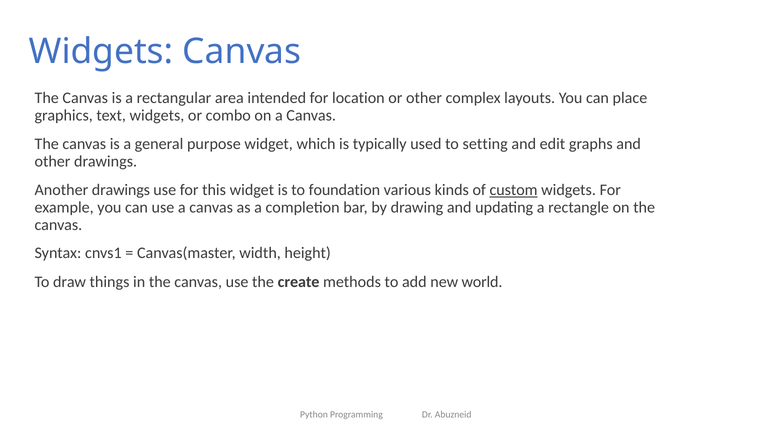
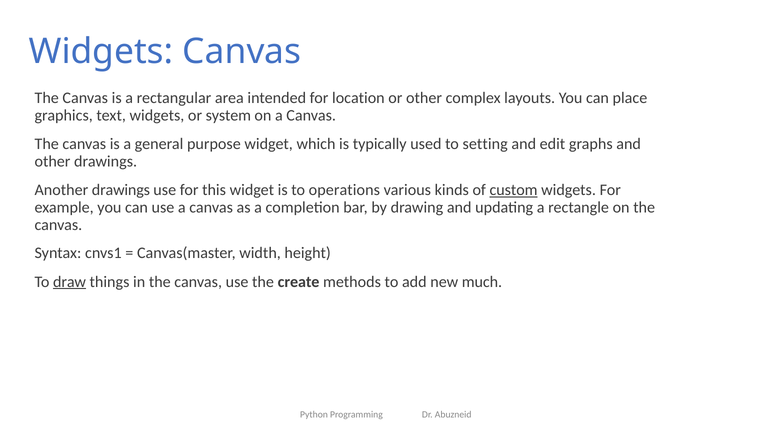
combo: combo -> system
foundation: foundation -> operations
draw underline: none -> present
world: world -> much
